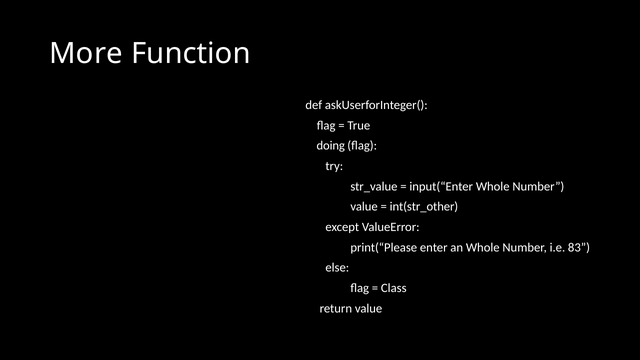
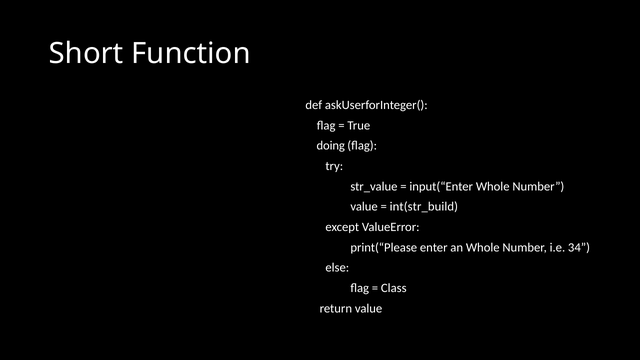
More: More -> Short
int(str_other: int(str_other -> int(str_build
83: 83 -> 34
